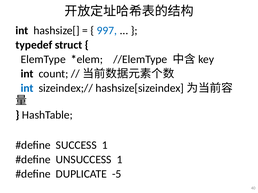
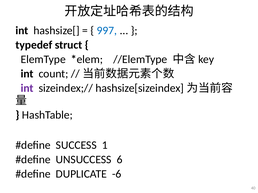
int at (27, 88) colour: blue -> purple
UNSUCCESS 1: 1 -> 6
-5: -5 -> -6
